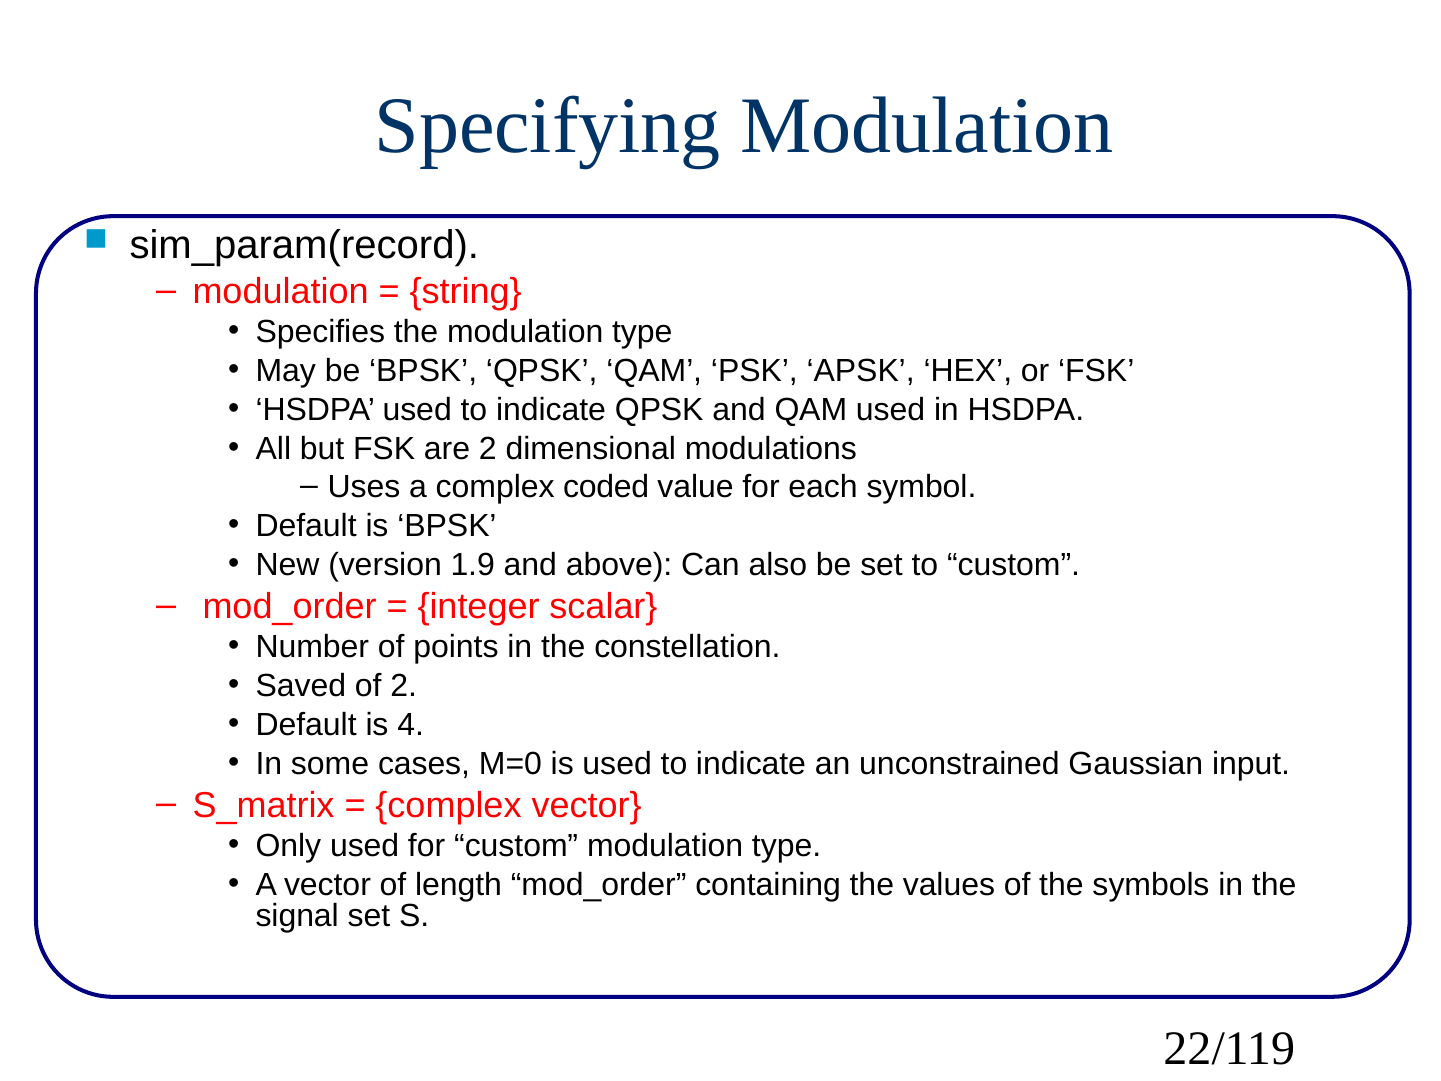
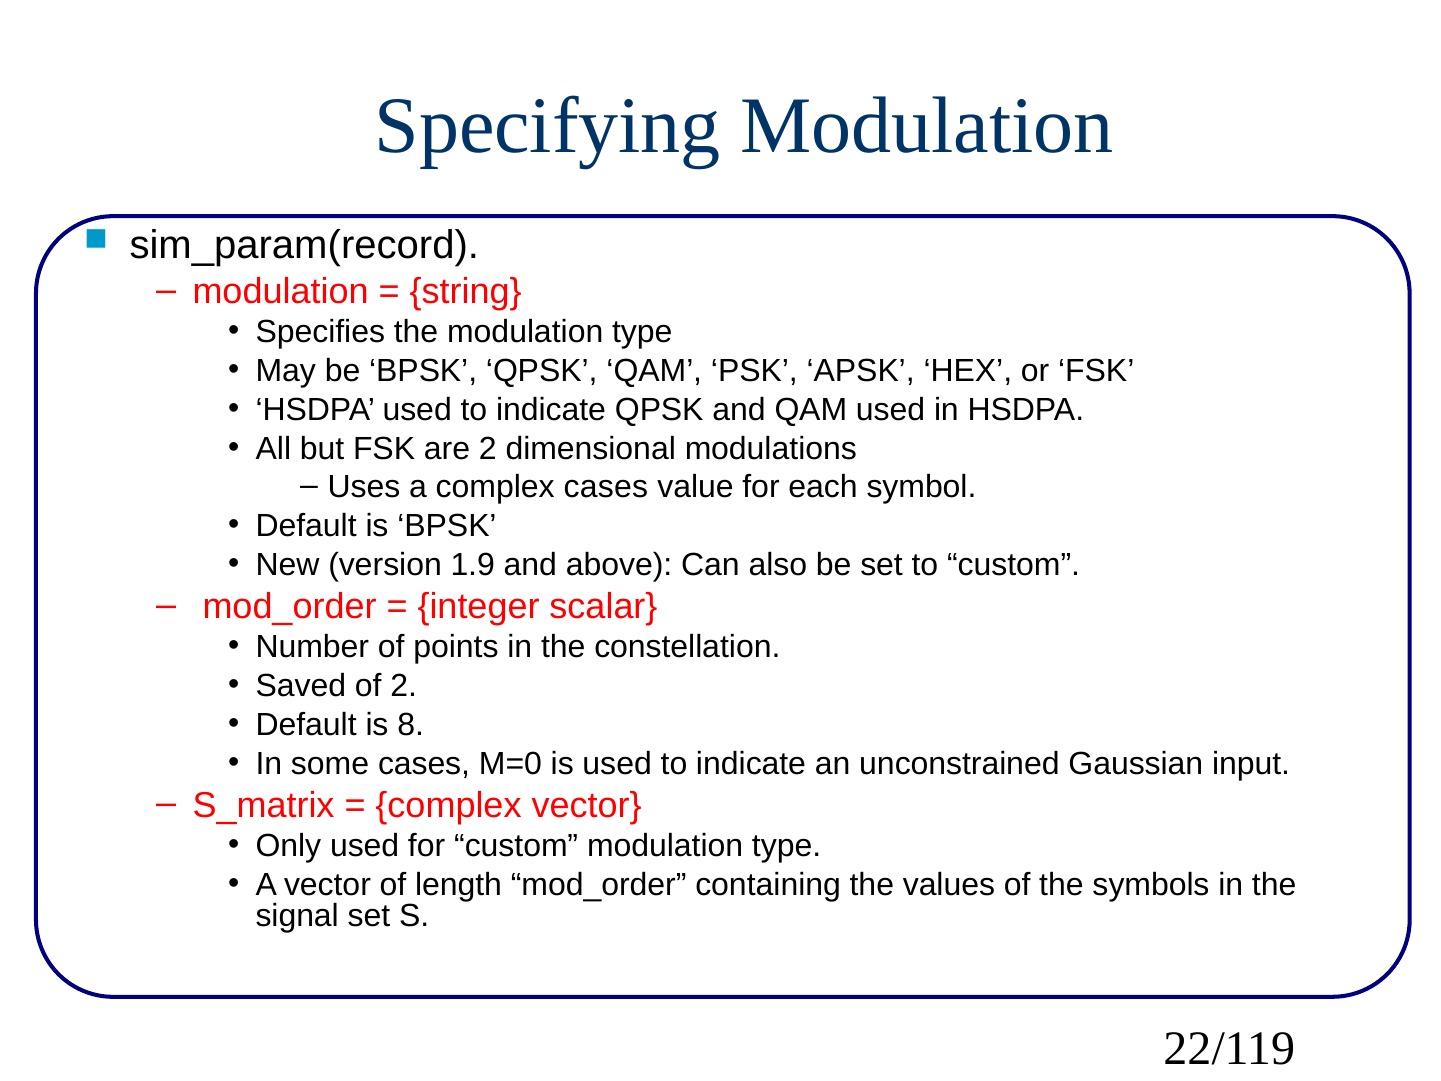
complex coded: coded -> cases
4: 4 -> 8
